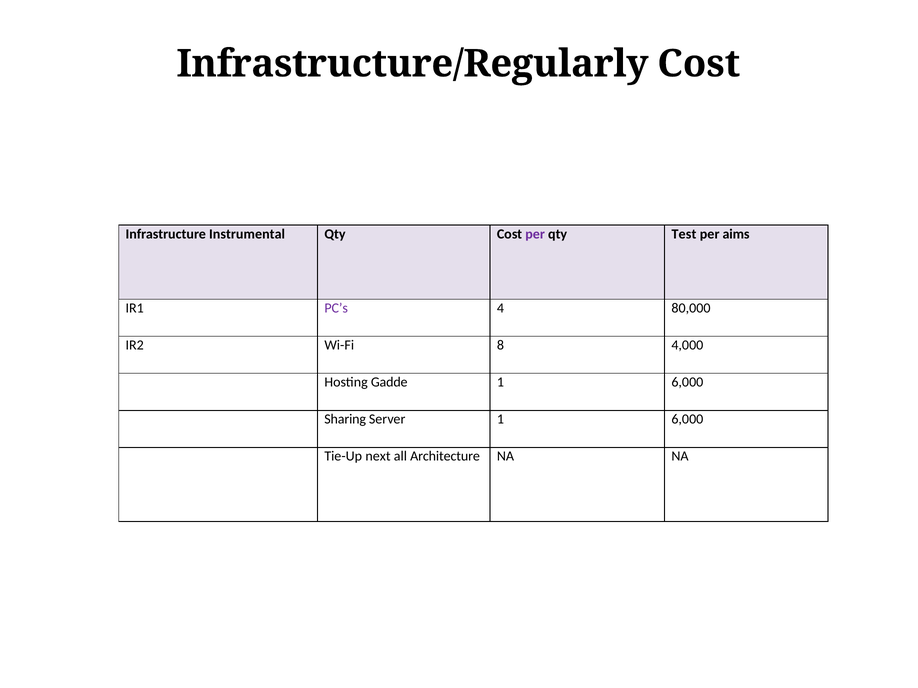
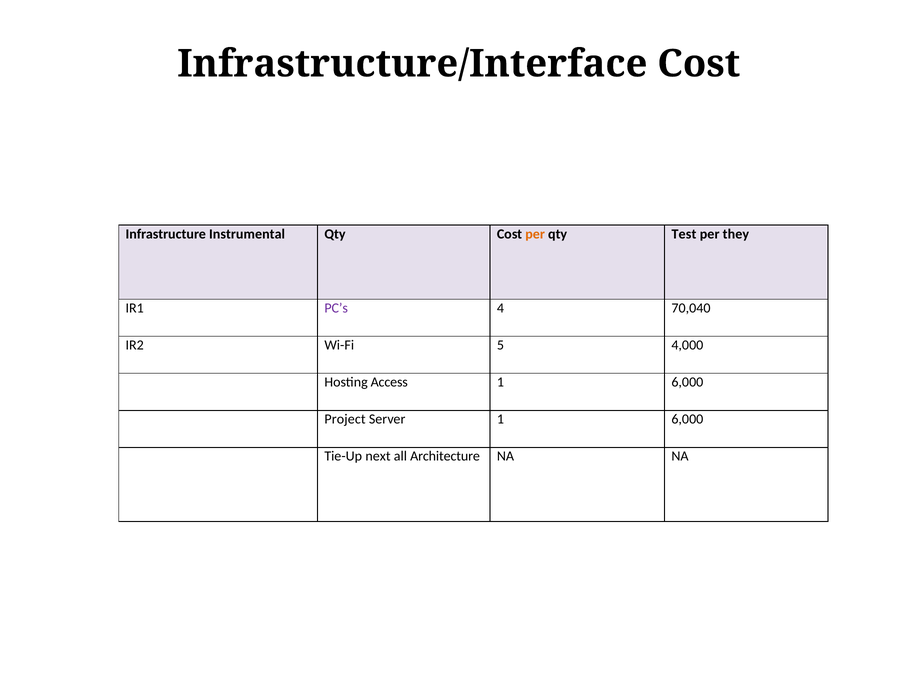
Infrastructure/Regularly: Infrastructure/Regularly -> Infrastructure/Interface
per at (535, 234) colour: purple -> orange
aims: aims -> they
80,000: 80,000 -> 70,040
8: 8 -> 5
Gadde: Gadde -> Access
Sharing: Sharing -> Project
